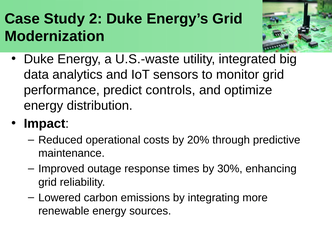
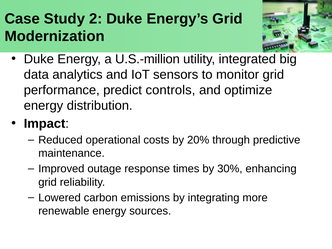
U.S.-waste: U.S.-waste -> U.S.-million
